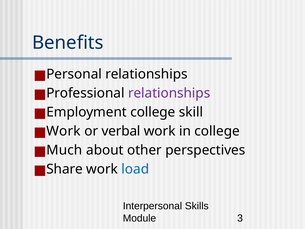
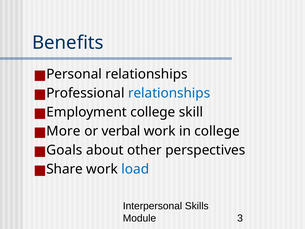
relationships at (169, 93) colour: purple -> blue
Work at (63, 131): Work -> More
Much: Much -> Goals
